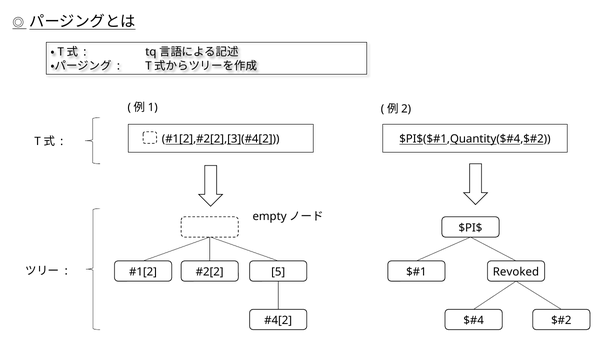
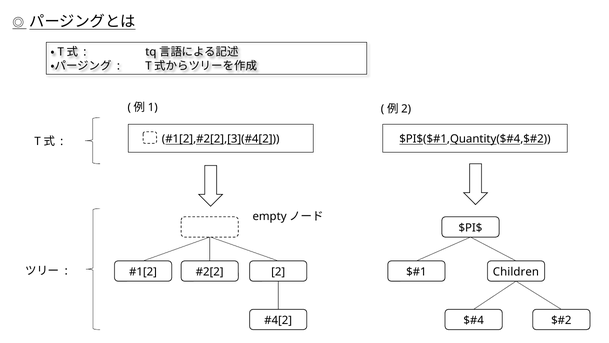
5: 5 -> 2
Revoked: Revoked -> Children
